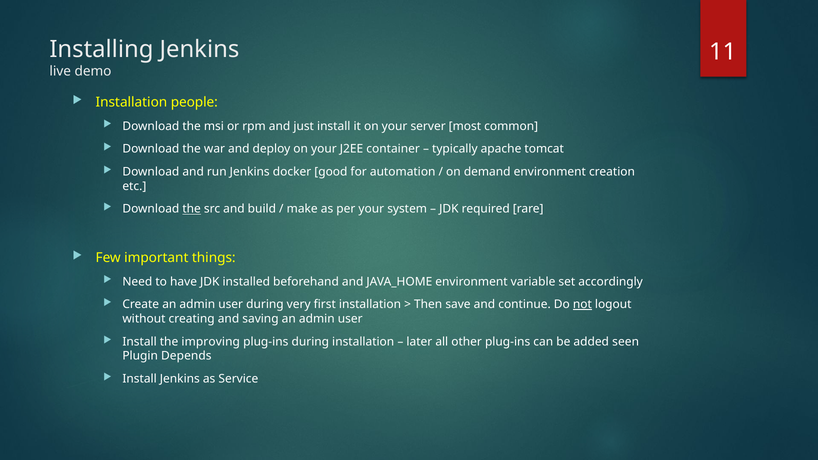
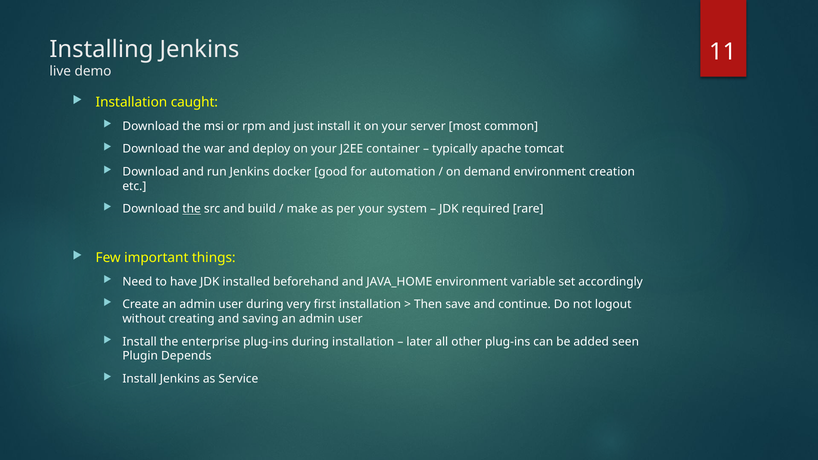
people: people -> caught
not underline: present -> none
improving: improving -> enterprise
